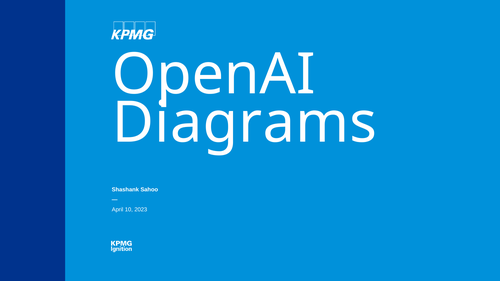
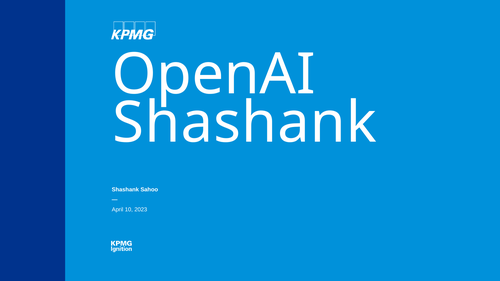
Diagrams at (245, 123): Diagrams -> Shashank
